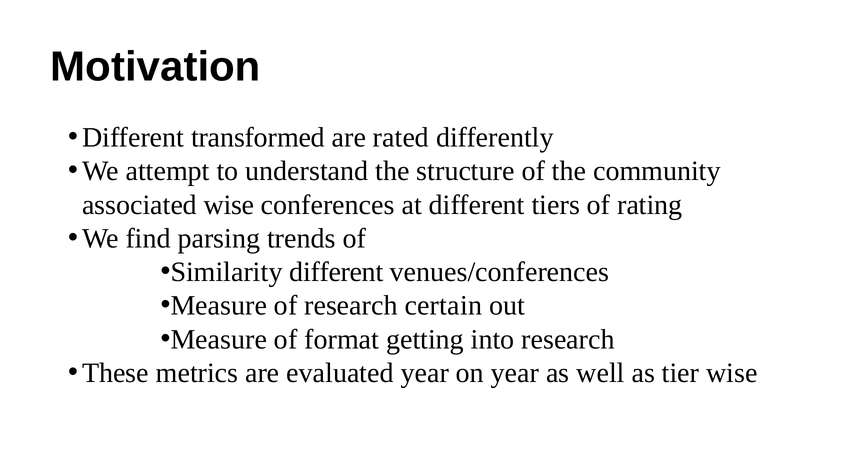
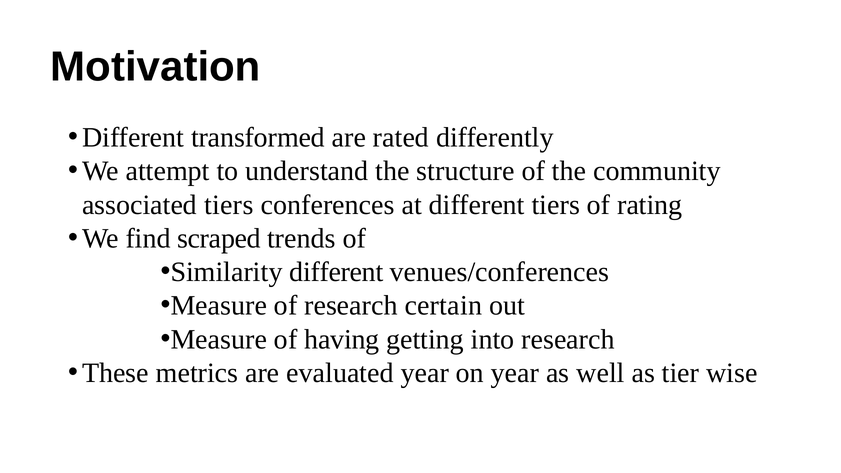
associated wise: wise -> tiers
parsing: parsing -> scraped
format: format -> having
